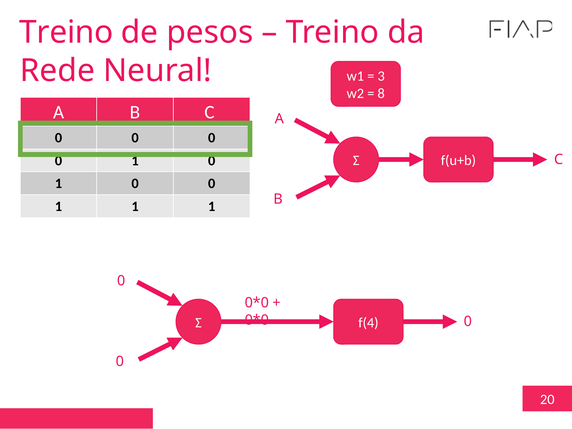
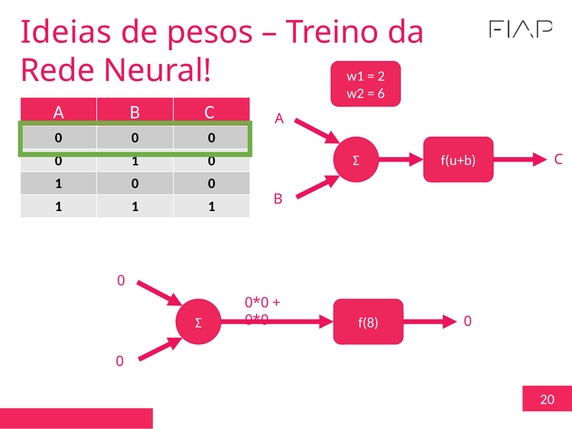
Treino at (66, 32): Treino -> Ideias
3: 3 -> 2
8: 8 -> 6
f(4: f(4 -> f(8
